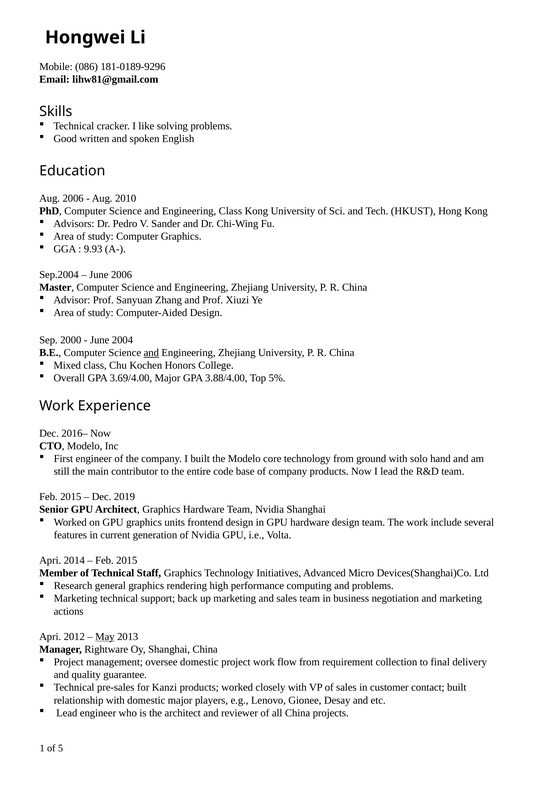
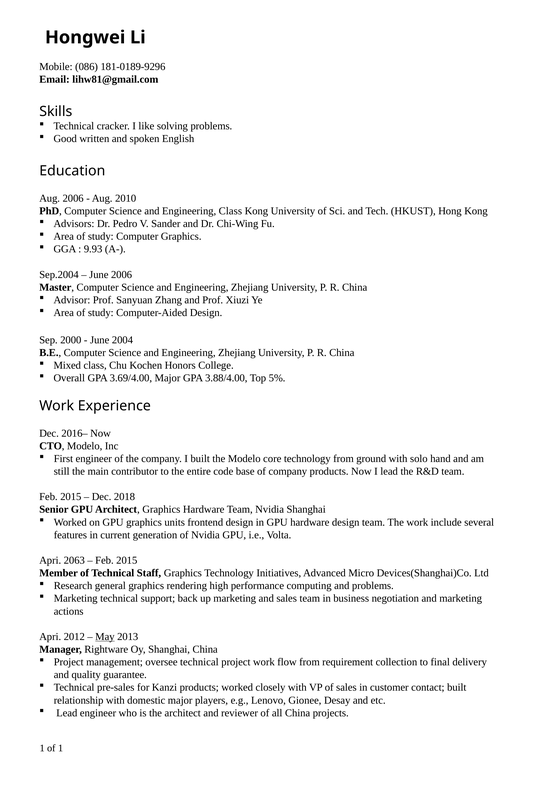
and at (151, 352) underline: present -> none
2019: 2019 -> 2018
2014: 2014 -> 2063
oversee domestic: domestic -> technical
of 5: 5 -> 1
